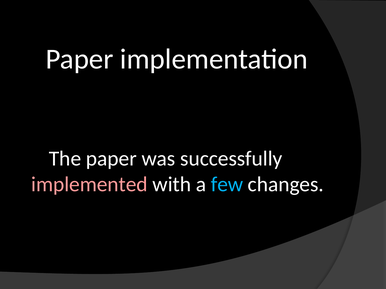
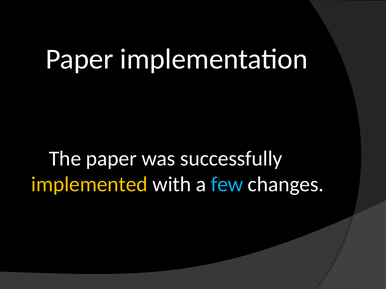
implemented colour: pink -> yellow
